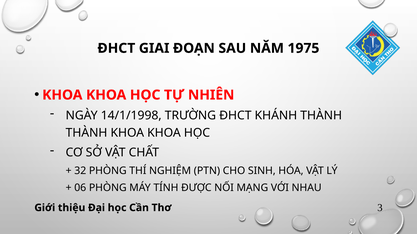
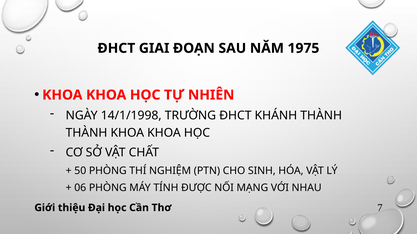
32: 32 -> 50
3: 3 -> 7
